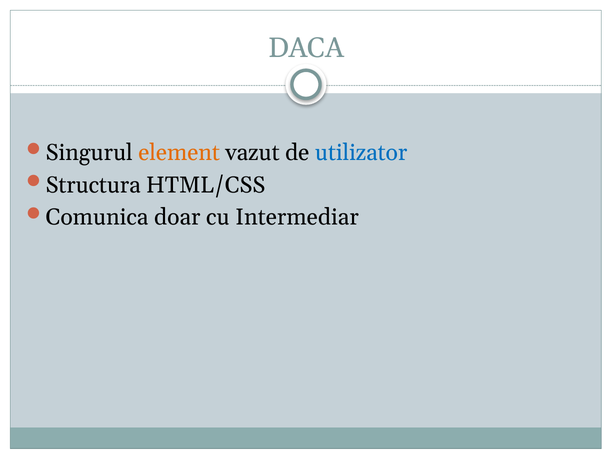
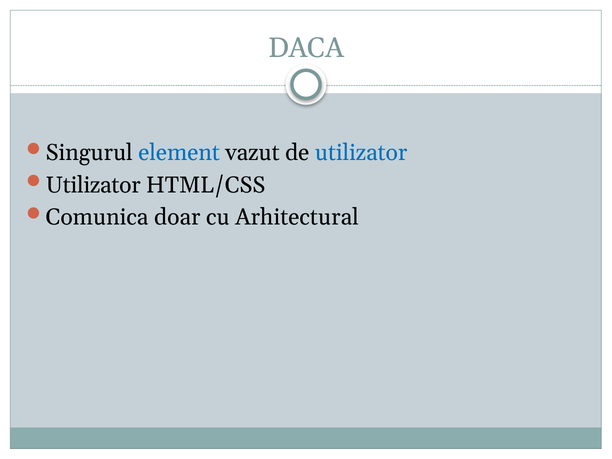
element colour: orange -> blue
Structura at (93, 185): Structura -> Utilizator
Intermediar: Intermediar -> Arhitectural
